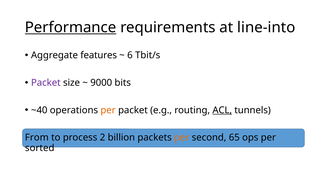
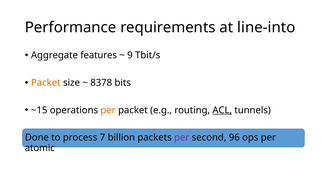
Performance underline: present -> none
6: 6 -> 9
Packet at (46, 83) colour: purple -> orange
9000: 9000 -> 8378
~40: ~40 -> ~15
From: From -> Done
2: 2 -> 7
per at (182, 138) colour: orange -> purple
65: 65 -> 96
sorted: sorted -> atomic
